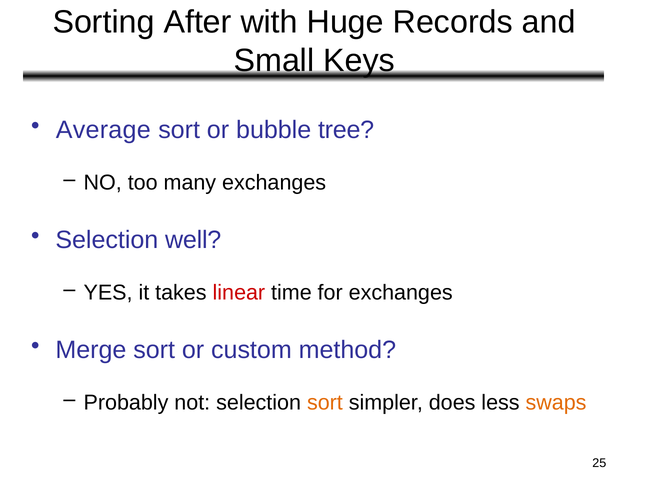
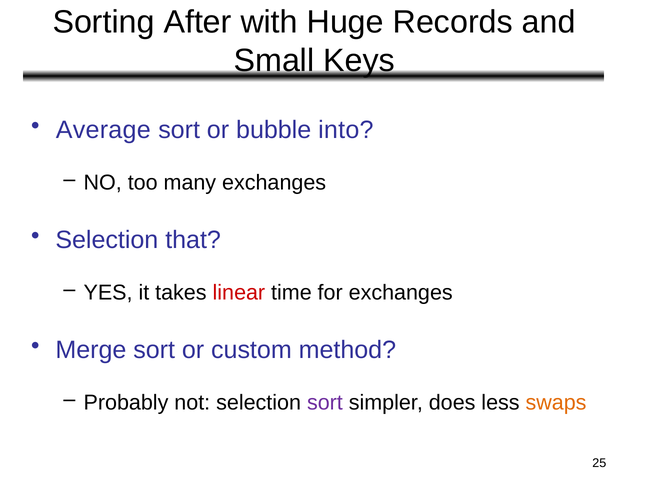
tree: tree -> into
well: well -> that
sort at (325, 402) colour: orange -> purple
